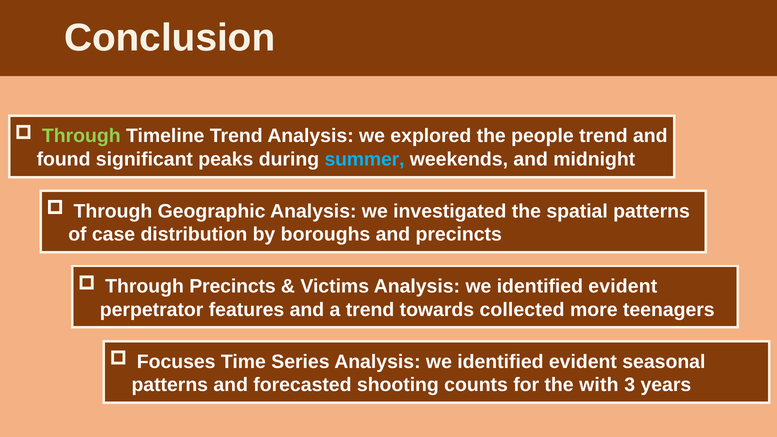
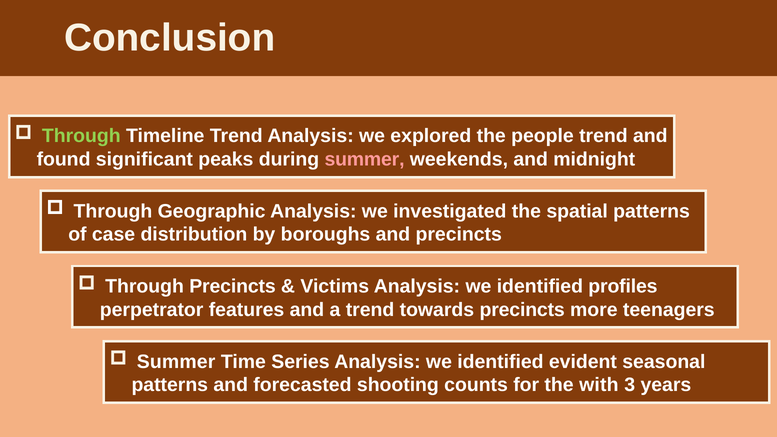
summer at (365, 159) colour: light blue -> pink
evident at (623, 286): evident -> profiles
towards collected: collected -> precincts
Focuses at (176, 362): Focuses -> Summer
